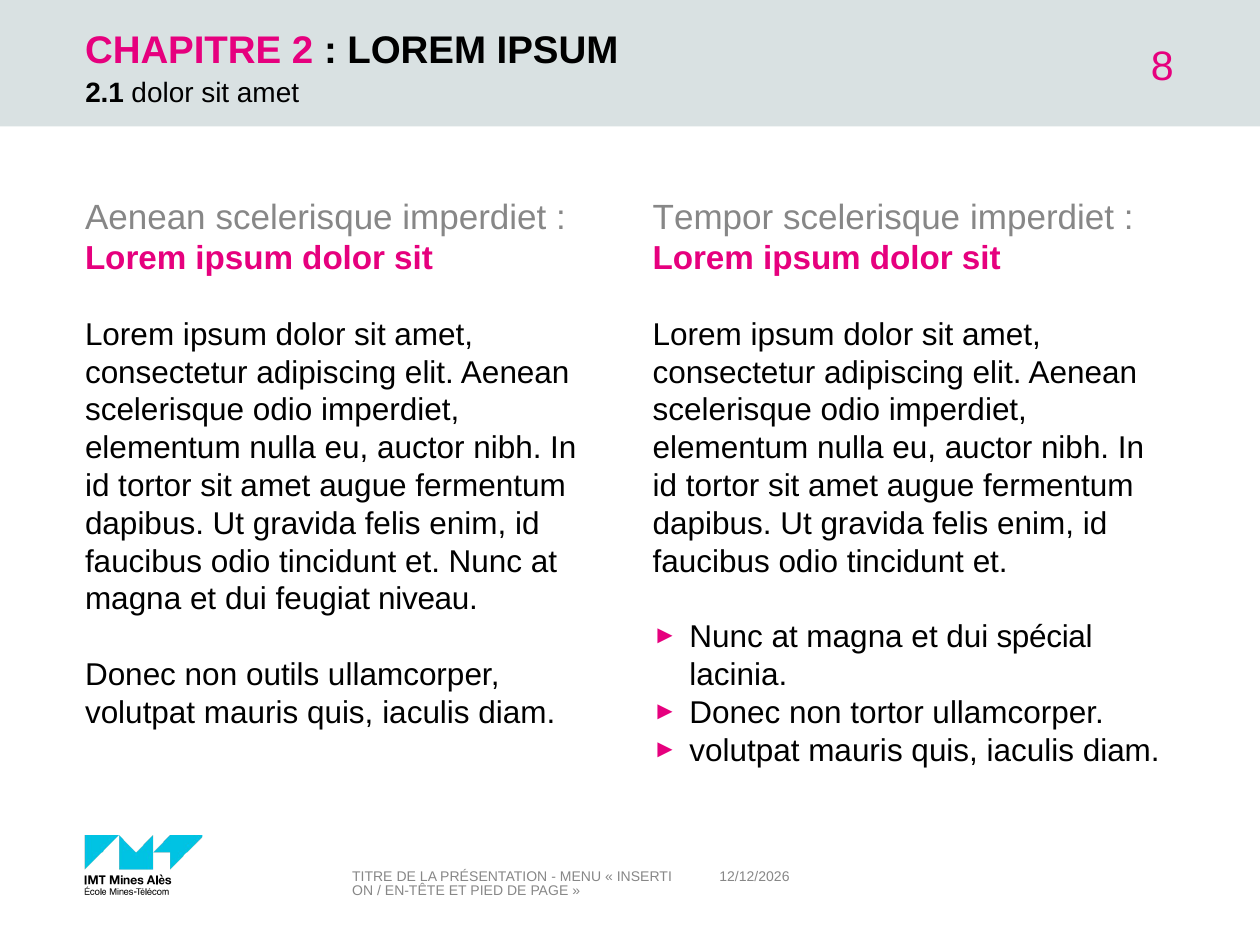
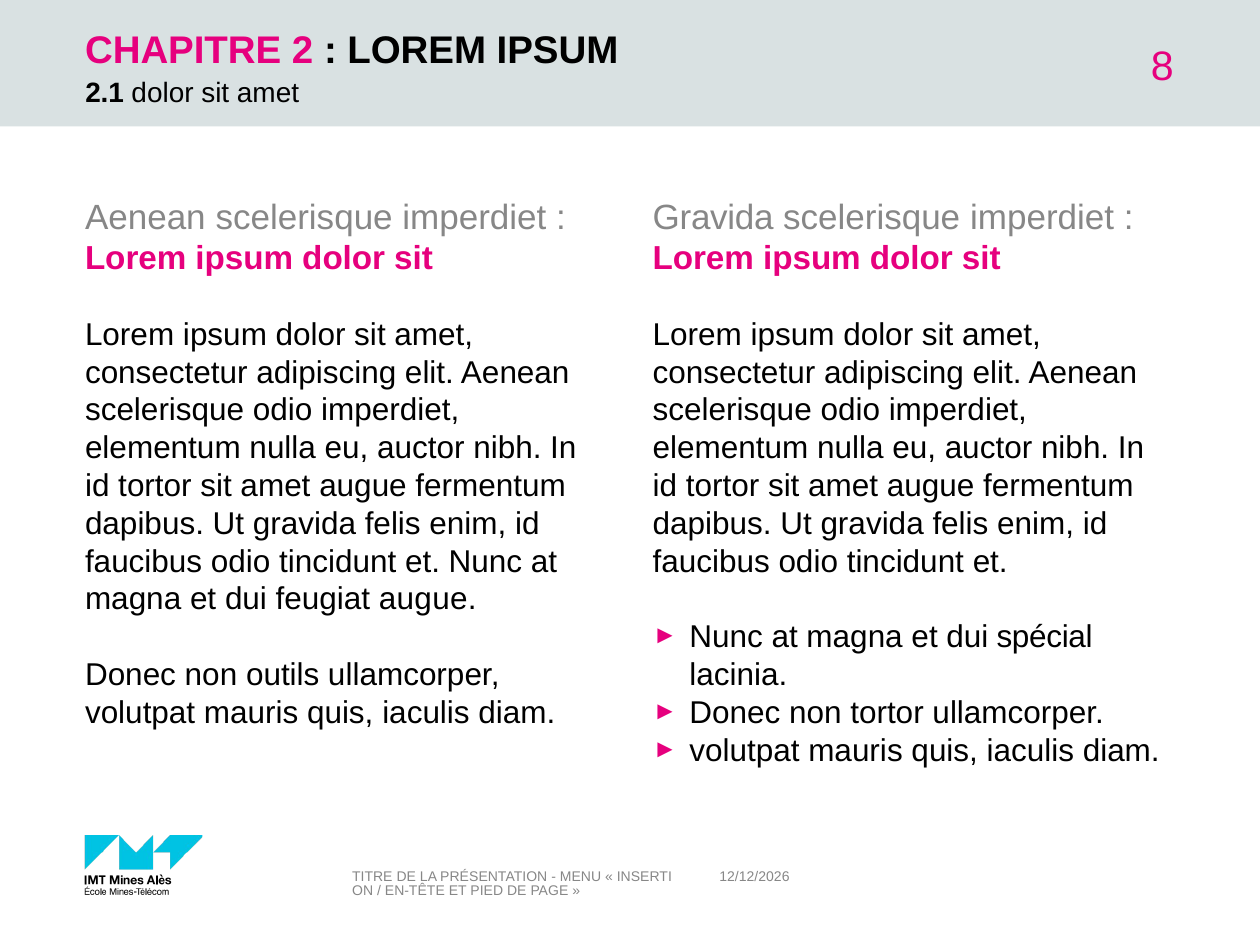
Tempor at (713, 217): Tempor -> Gravida
feugiat niveau: niveau -> augue
